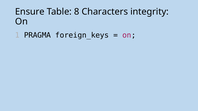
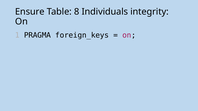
Characters: Characters -> Individuals
